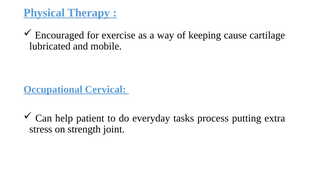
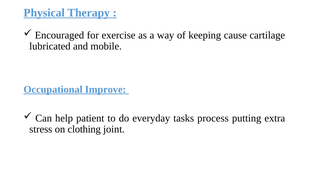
Cervical: Cervical -> Improve
strength: strength -> clothing
